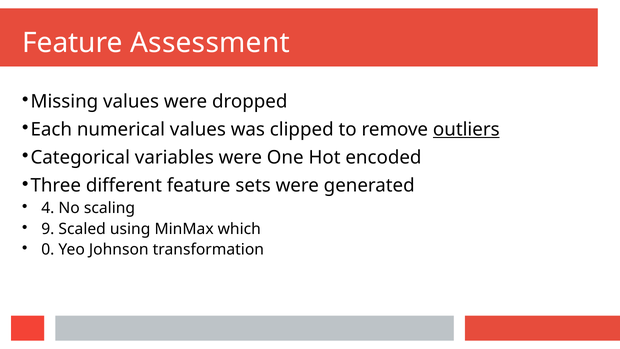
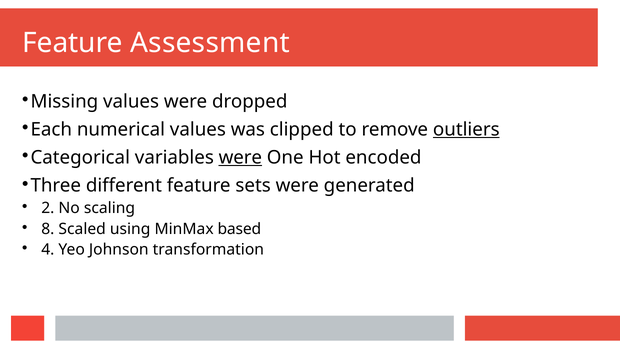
were at (240, 157) underline: none -> present
4: 4 -> 2
9: 9 -> 8
which: which -> based
0: 0 -> 4
